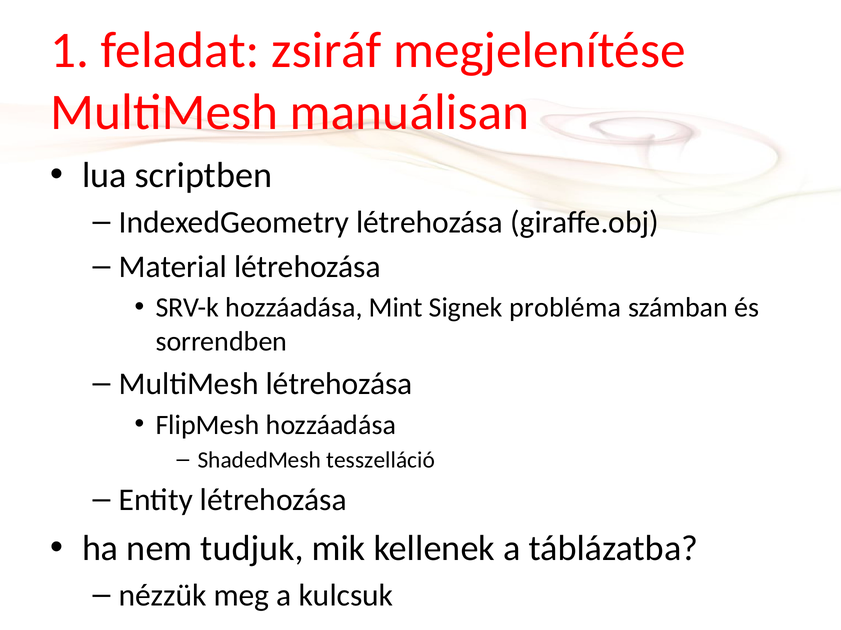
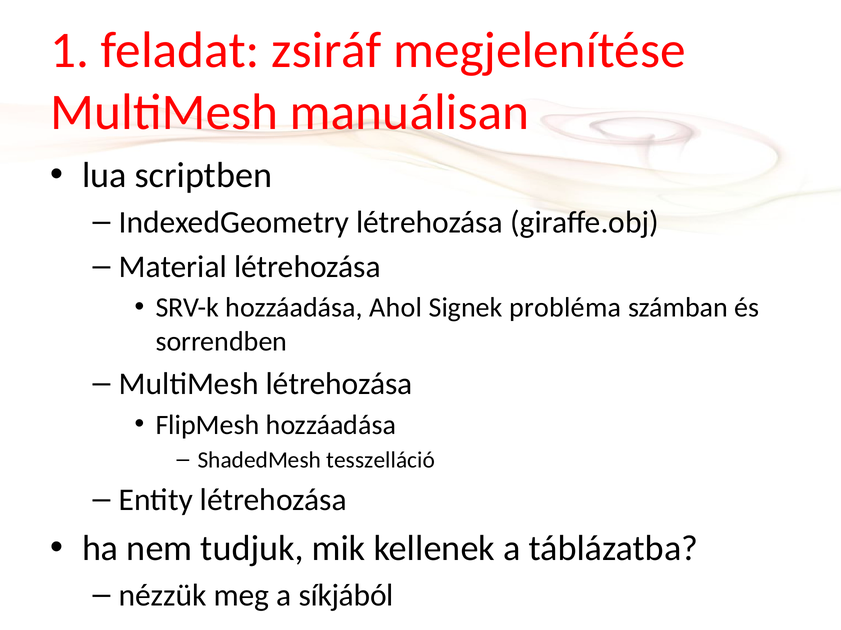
Mint: Mint -> Ahol
kulcsuk: kulcsuk -> síkjából
